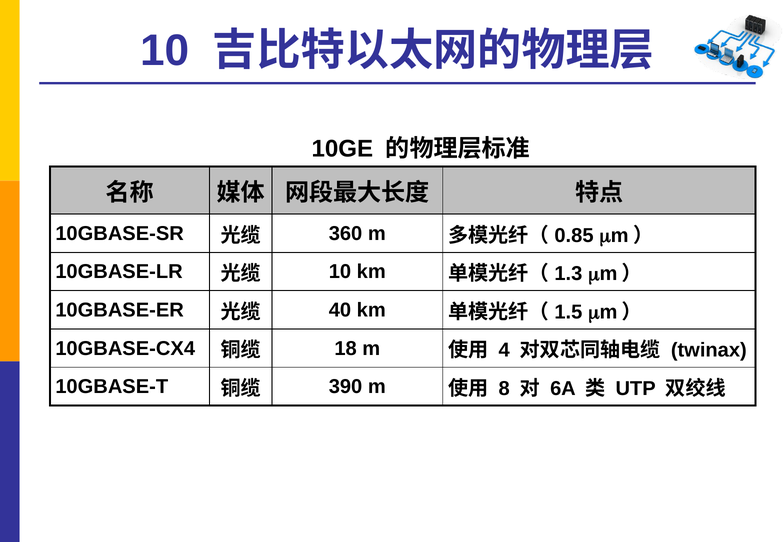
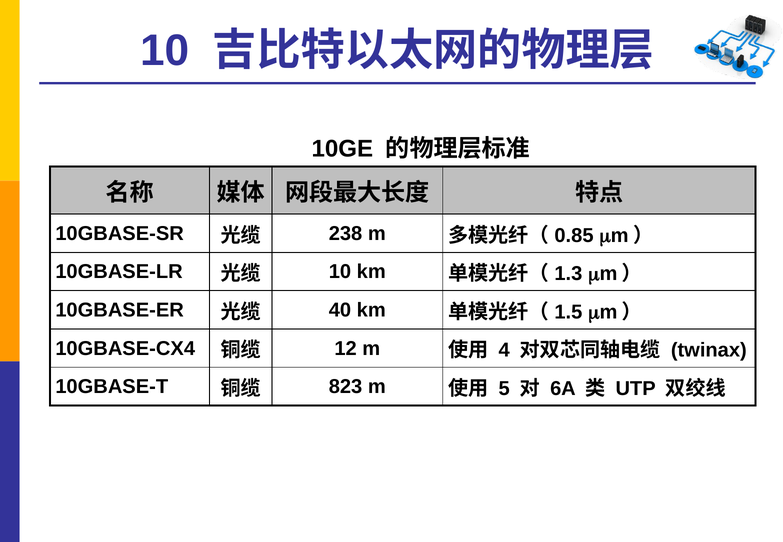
360: 360 -> 238
18: 18 -> 12
390: 390 -> 823
8: 8 -> 5
